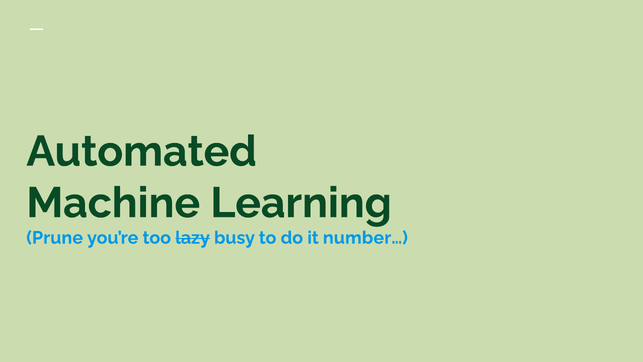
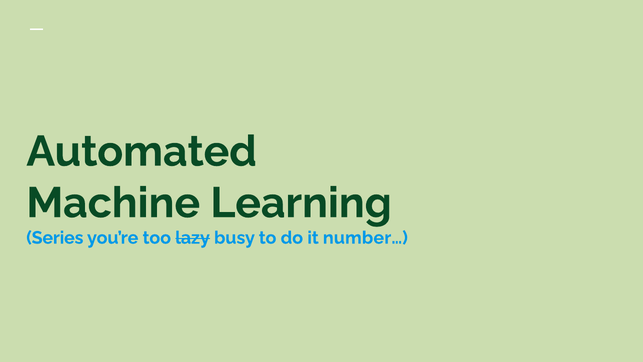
Prune: Prune -> Series
